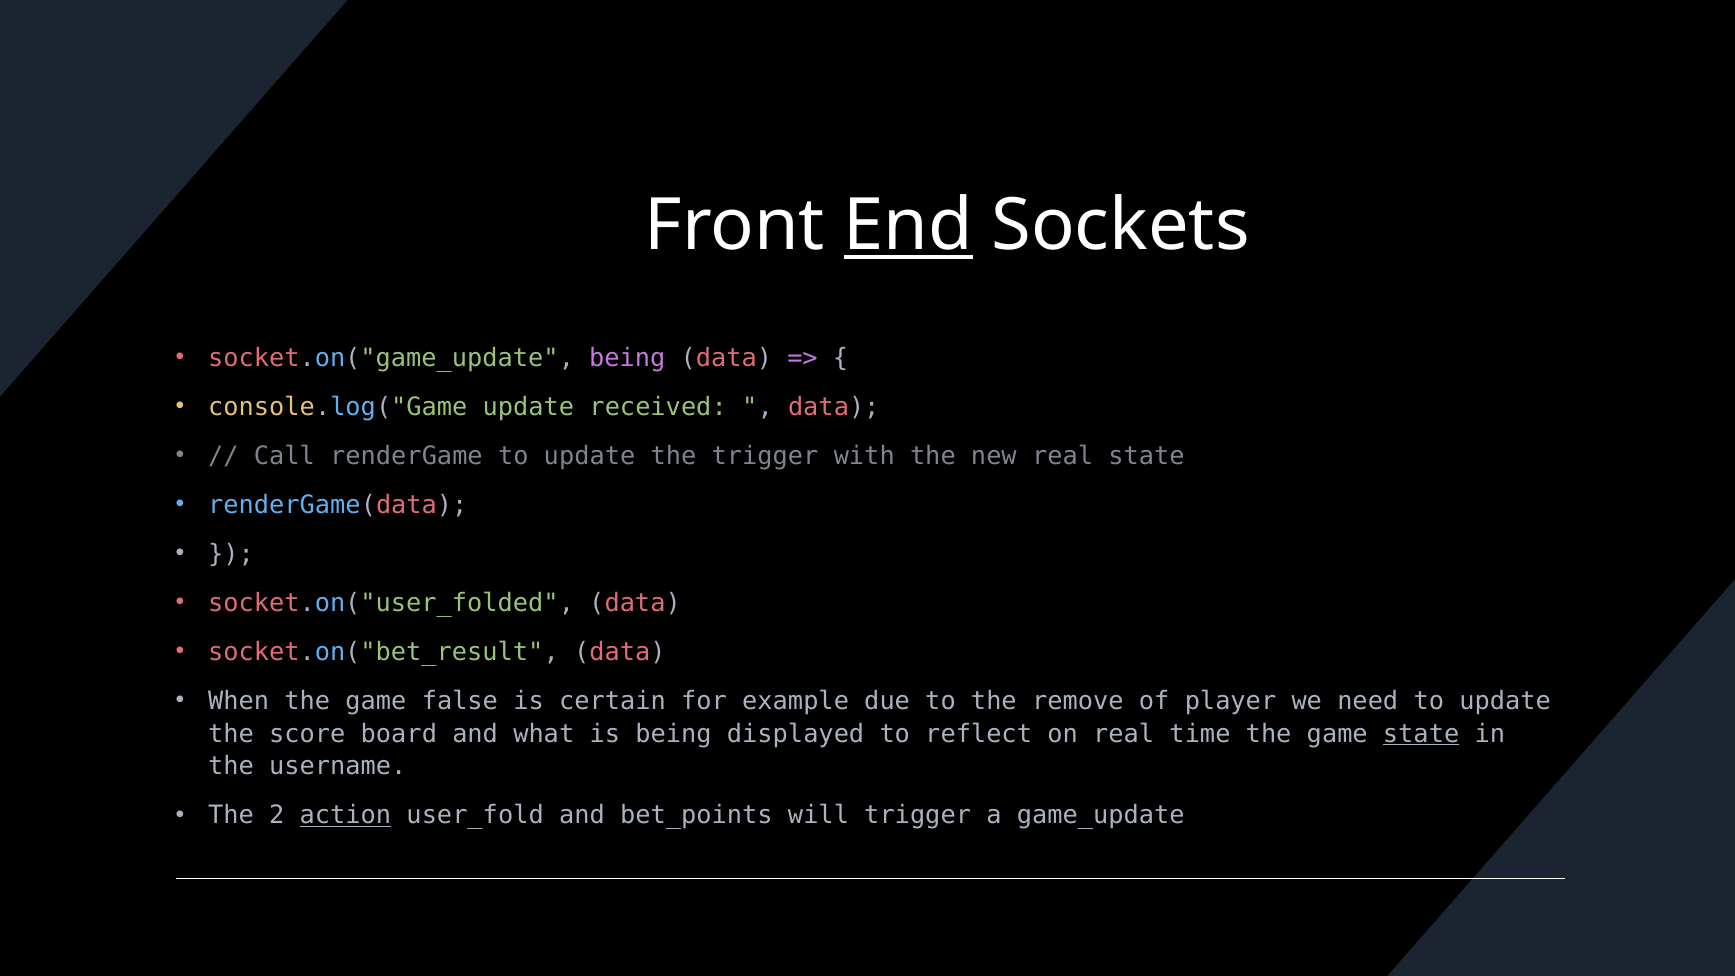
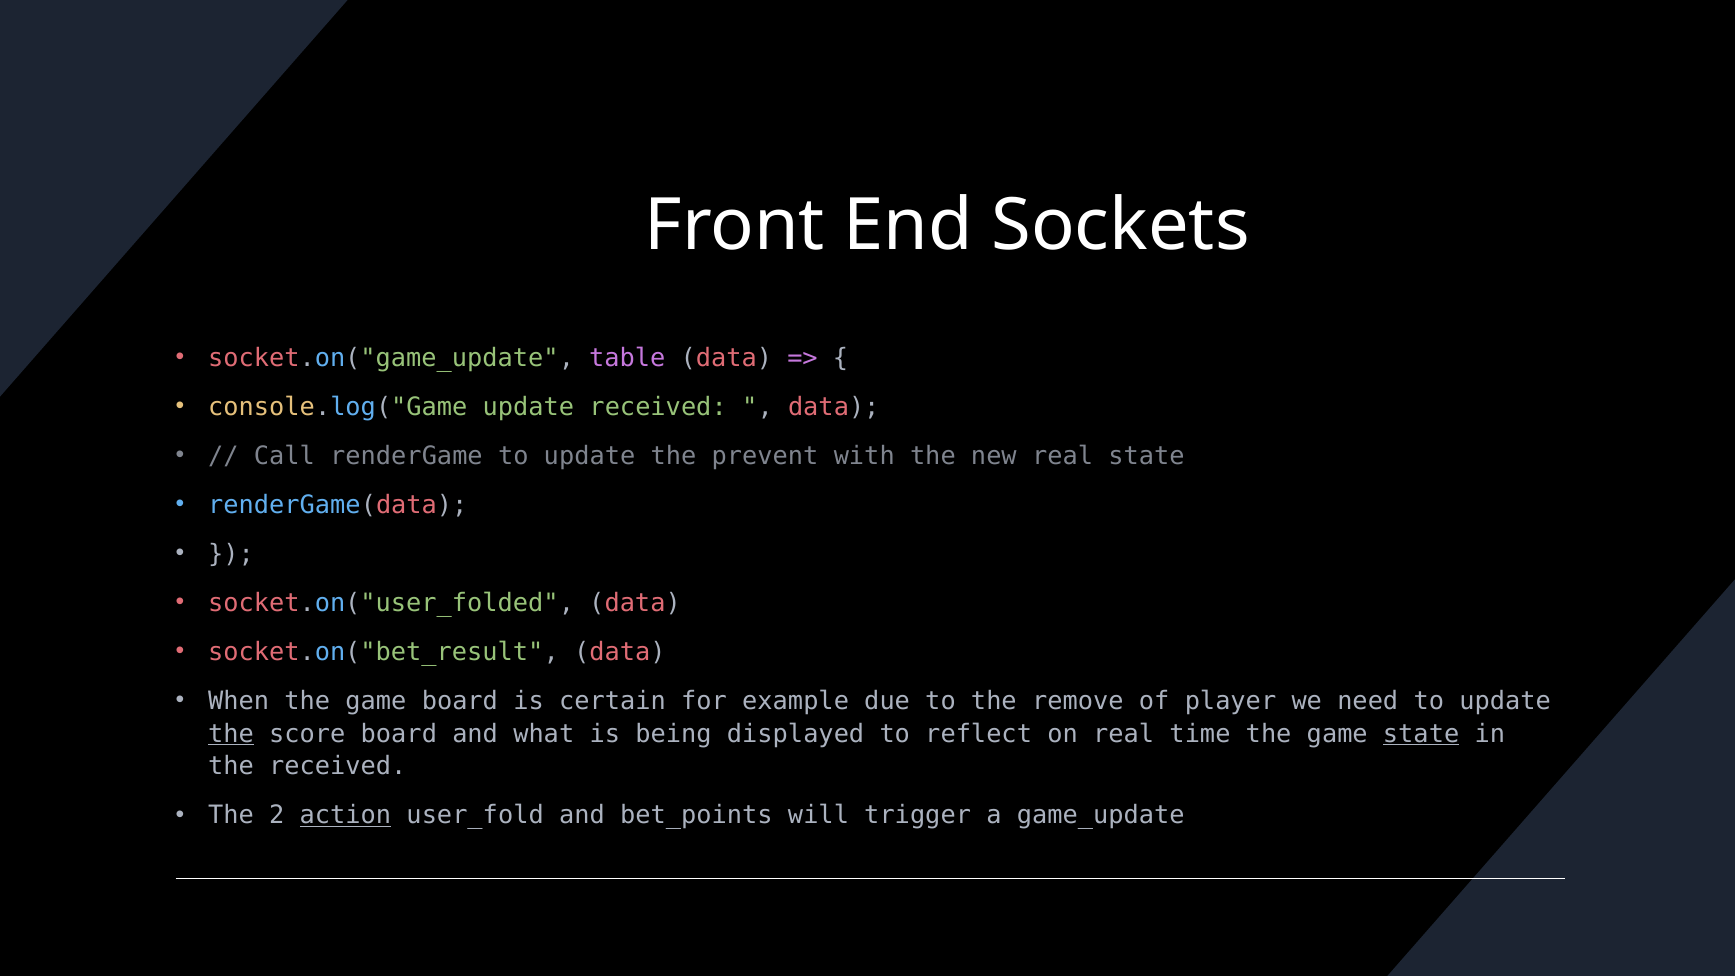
End underline: present -> none
socket.on("game_update being: being -> table
the trigger: trigger -> prevent
game false: false -> board
the at (231, 734) underline: none -> present
the username: username -> received
